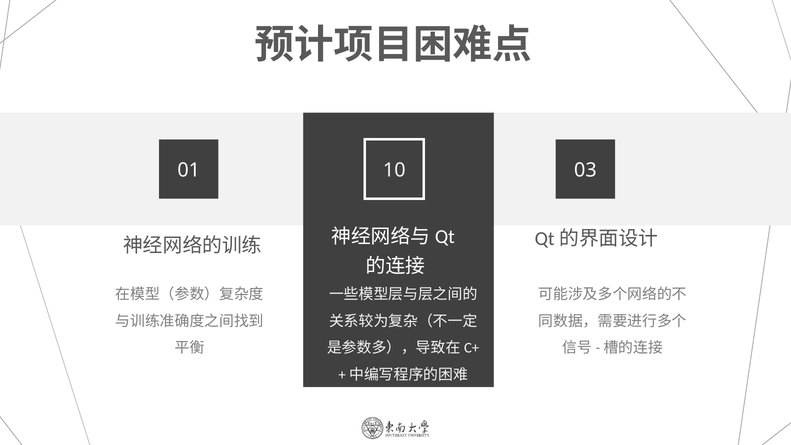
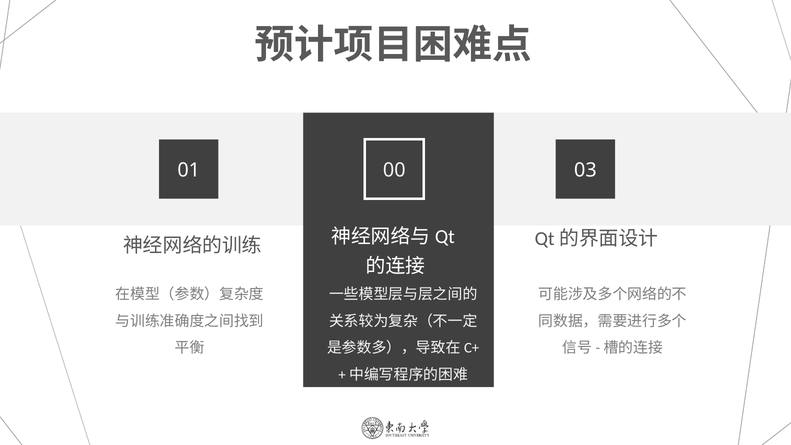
10: 10 -> 00
